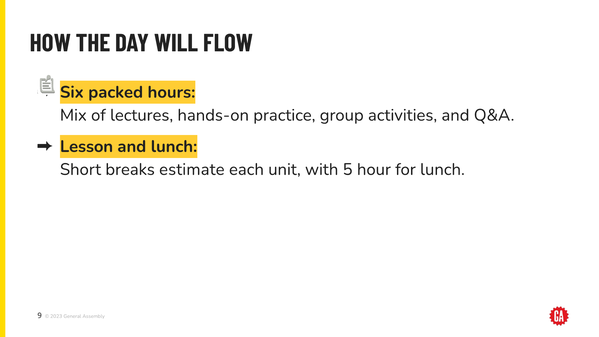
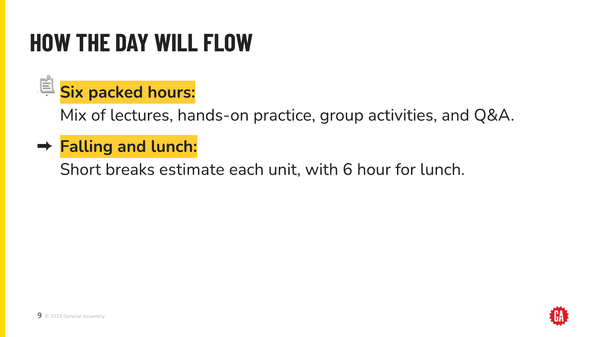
Lesson: Lesson -> Falling
5: 5 -> 6
